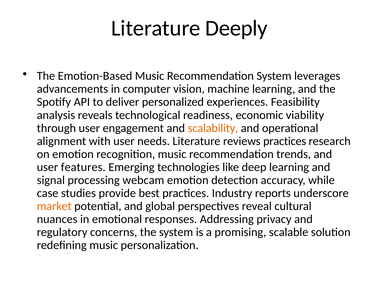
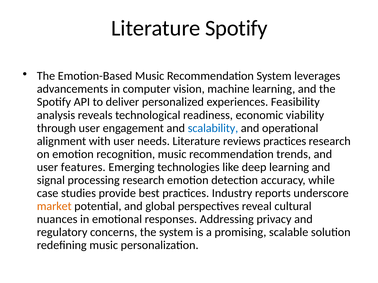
Literature Deeply: Deeply -> Spotify
scalability colour: orange -> blue
processing webcam: webcam -> research
